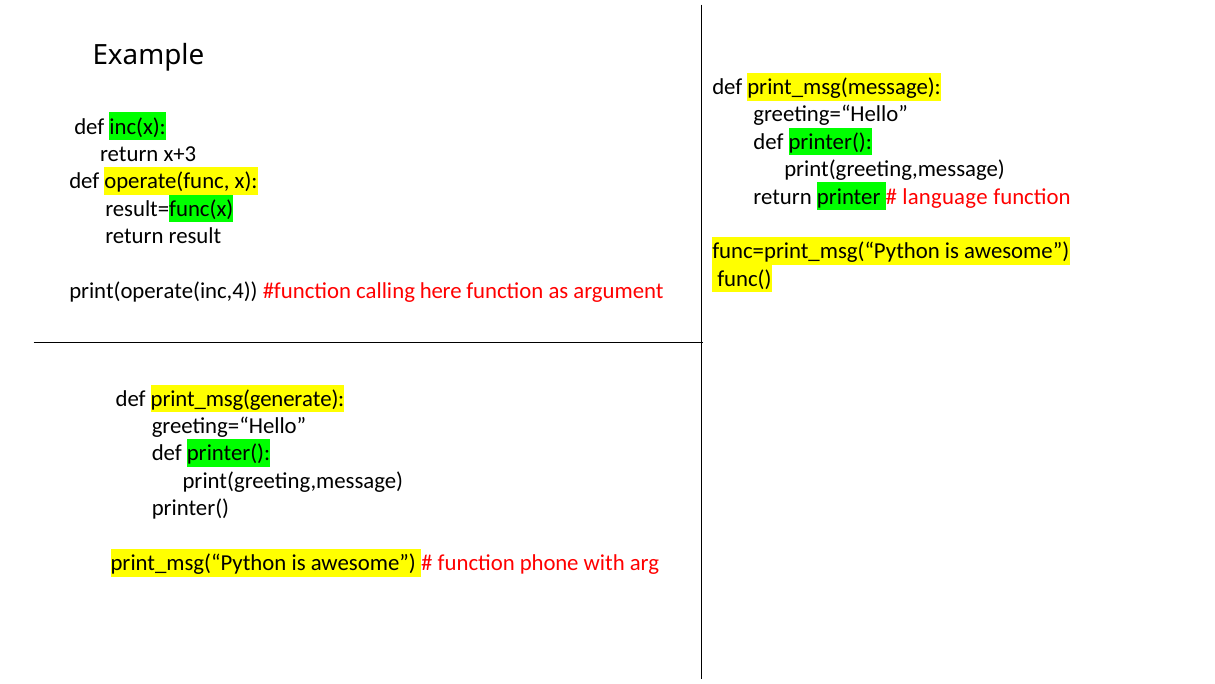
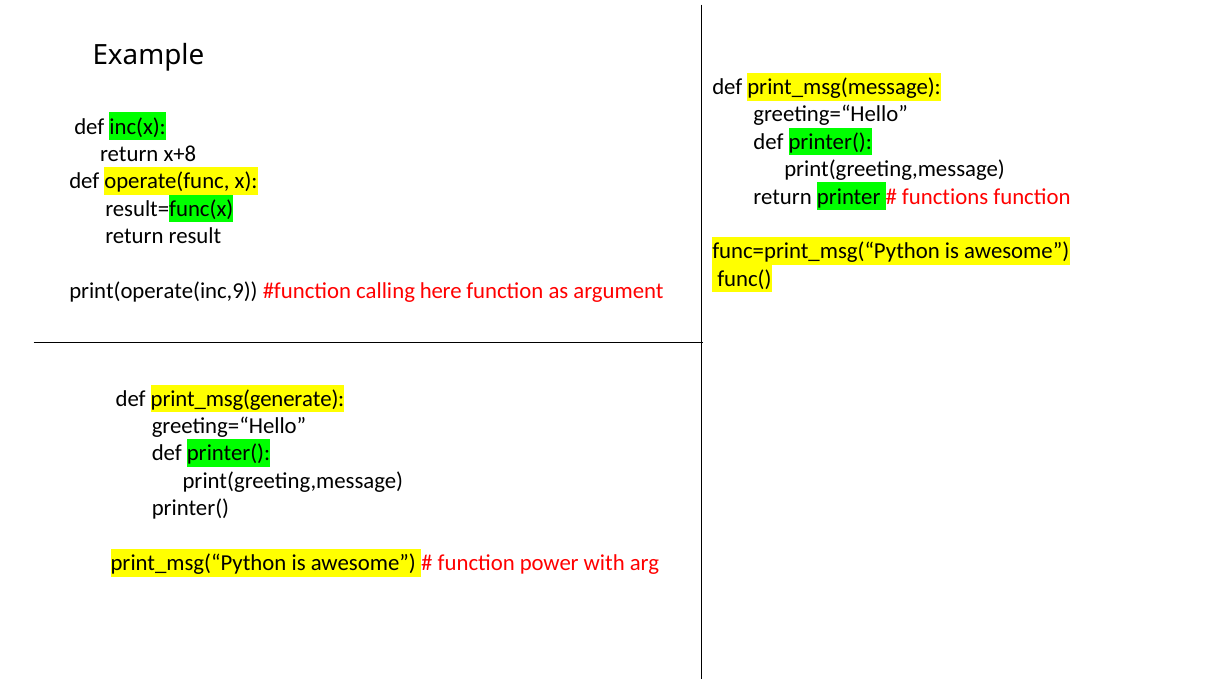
x+3: x+3 -> x+8
language: language -> functions
print(operate(inc,4: print(operate(inc,4 -> print(operate(inc,9
phone: phone -> power
